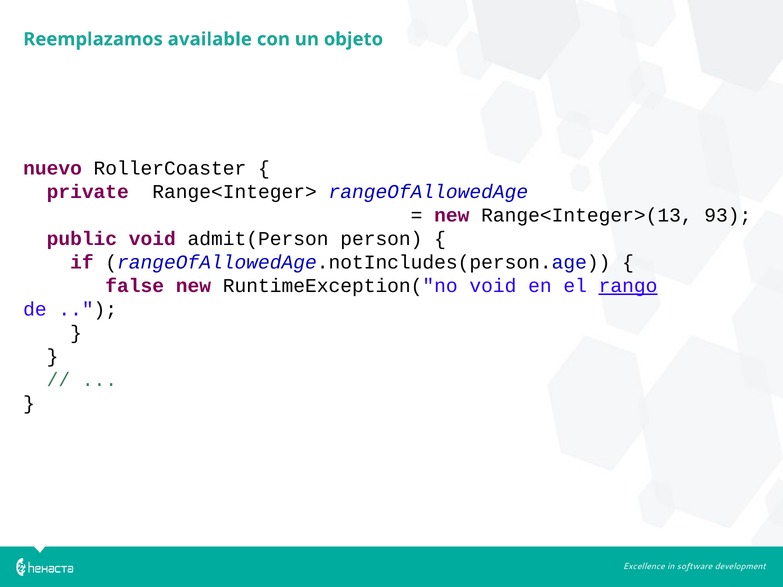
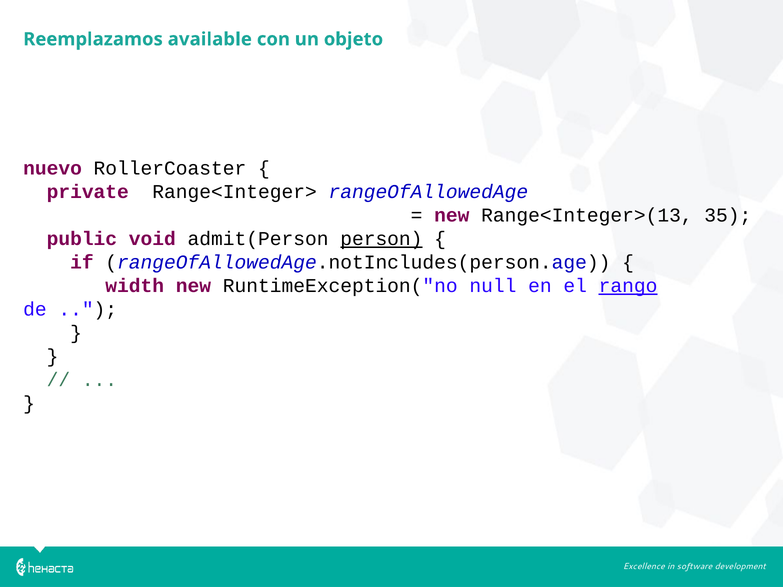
93: 93 -> 35
person underline: none -> present
false: false -> width
RuntimeException("no void: void -> null
